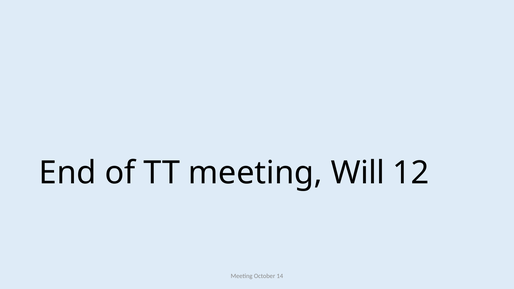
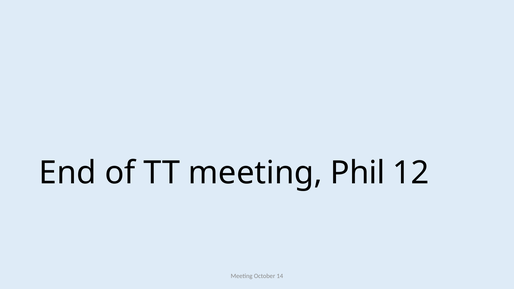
Will: Will -> Phil
